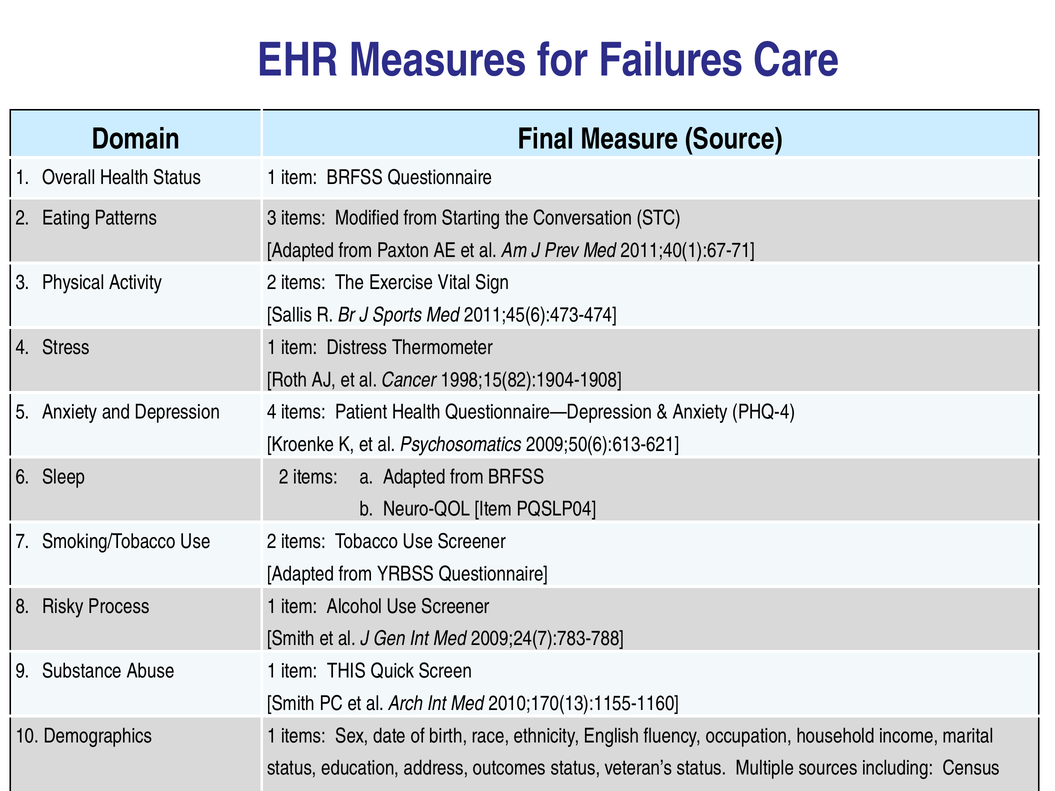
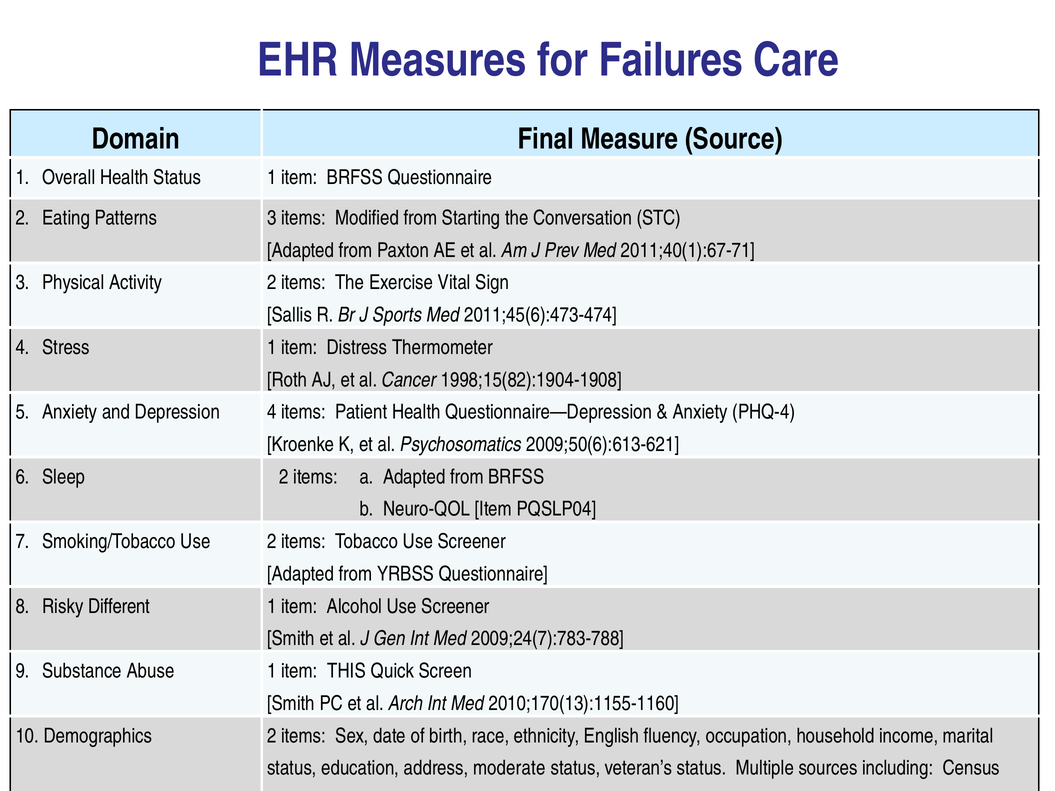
Process: Process -> Different
Demographics 1: 1 -> 2
outcomes: outcomes -> moderate
